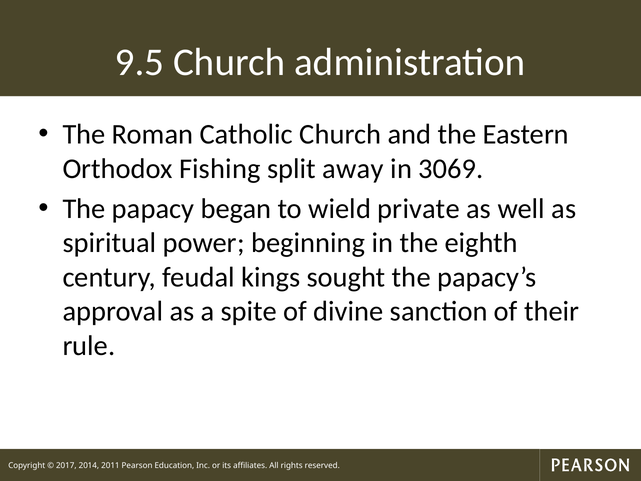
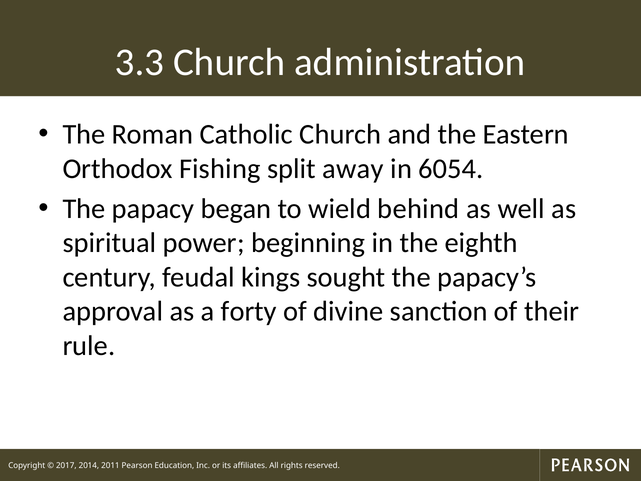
9.5: 9.5 -> 3.3
3069: 3069 -> 6054
private: private -> behind
spite: spite -> forty
